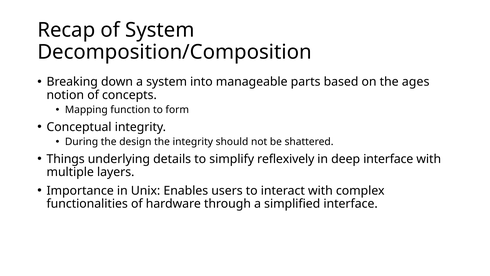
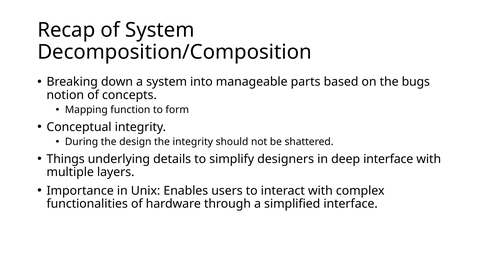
ages: ages -> bugs
reflexively: reflexively -> designers
